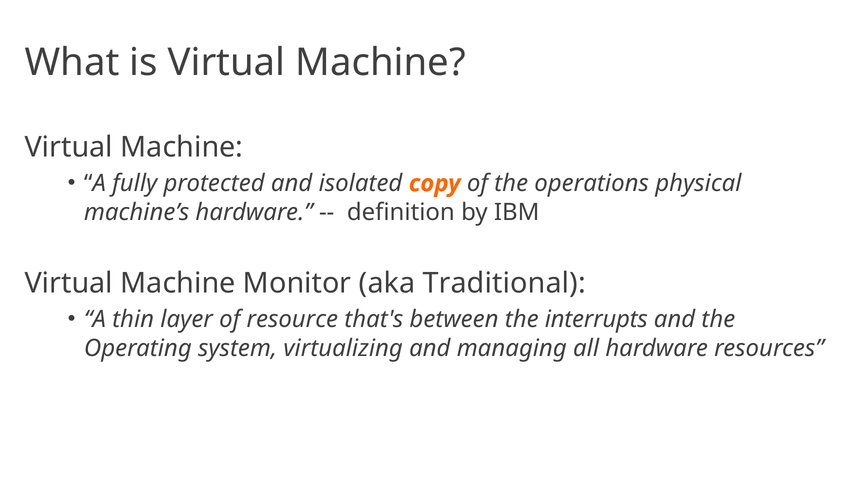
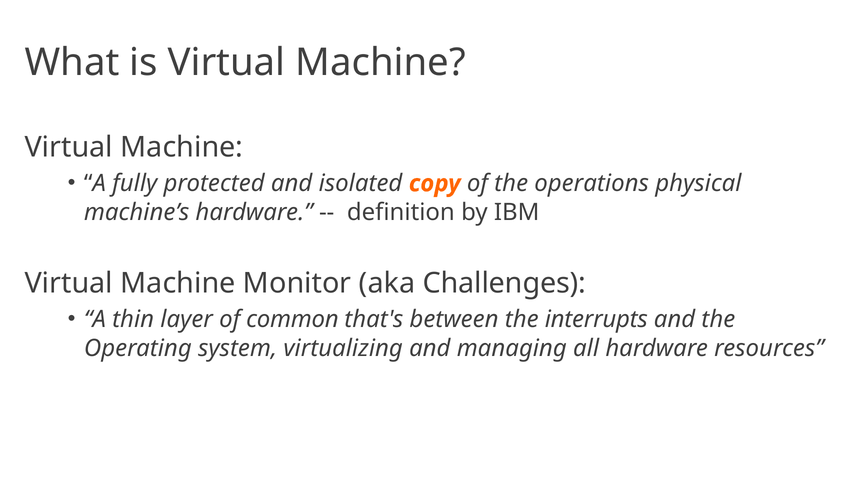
Traditional: Traditional -> Challenges
resource: resource -> common
